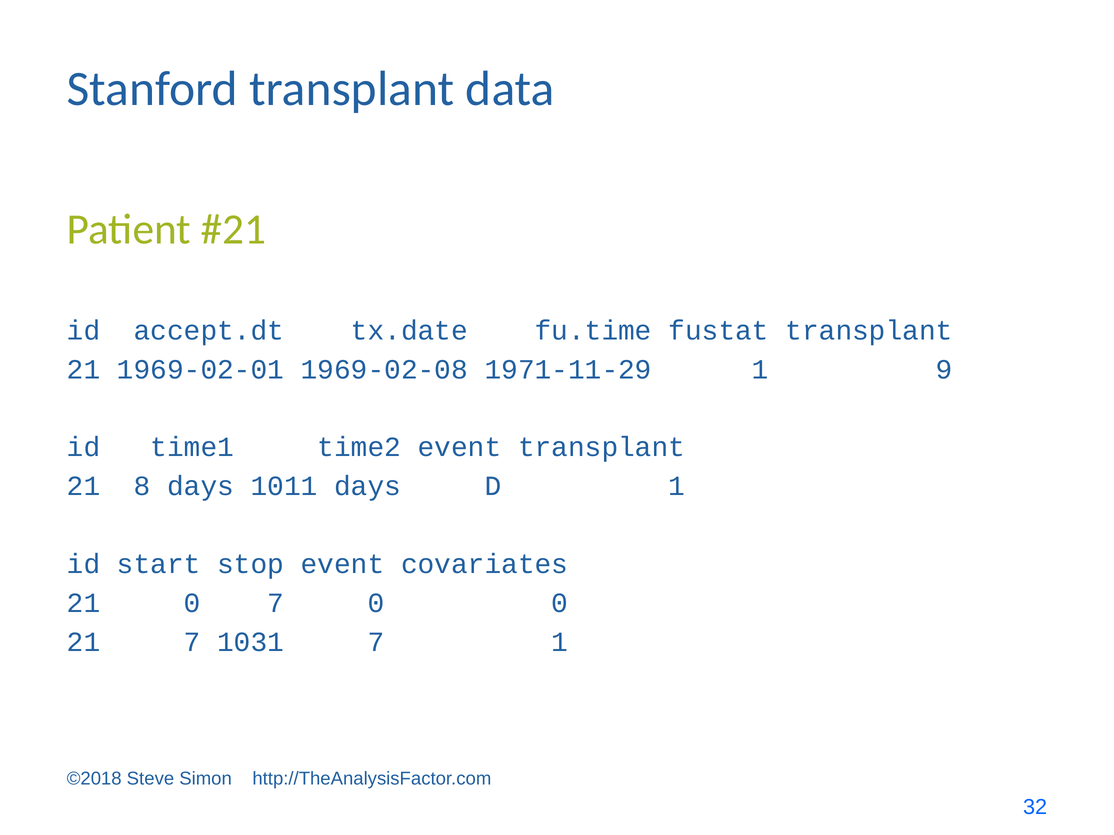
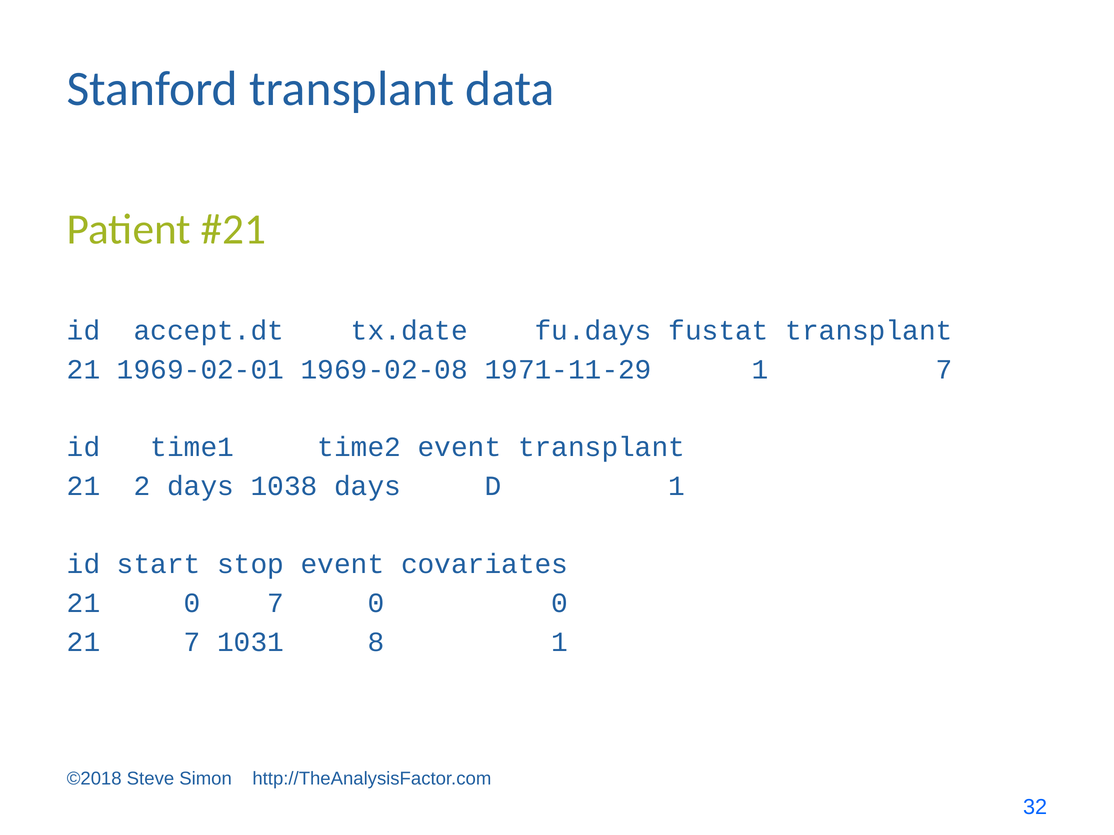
fu.time: fu.time -> fu.days
1 9: 9 -> 7
8: 8 -> 2
1011: 1011 -> 1038
1031 7: 7 -> 8
